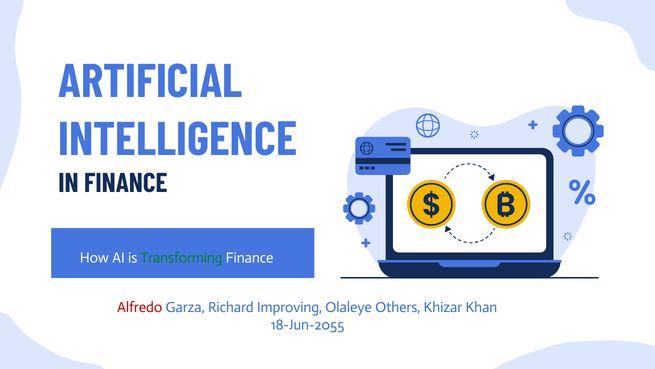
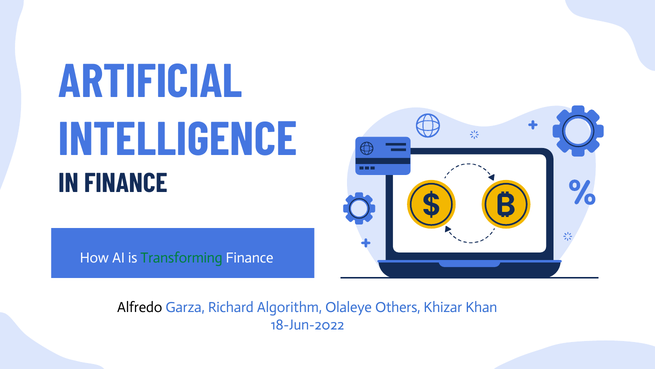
Alfredo colour: red -> black
Improving: Improving -> Algorithm
18-Jun-2055: 18-Jun-2055 -> 18-Jun-2022
